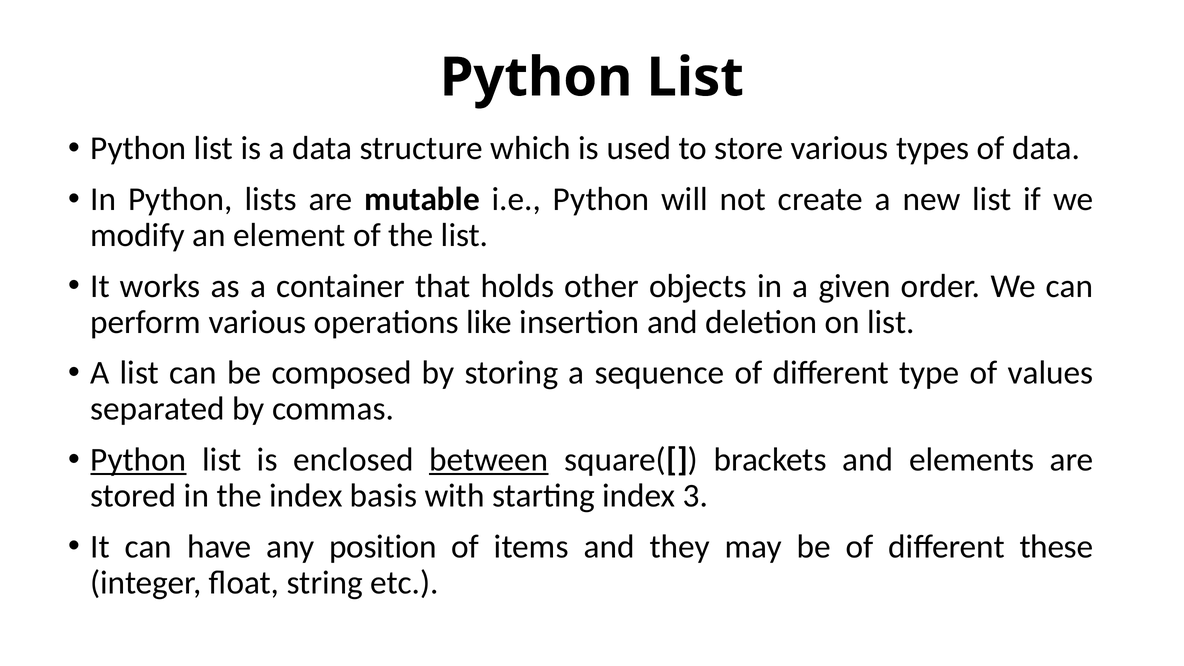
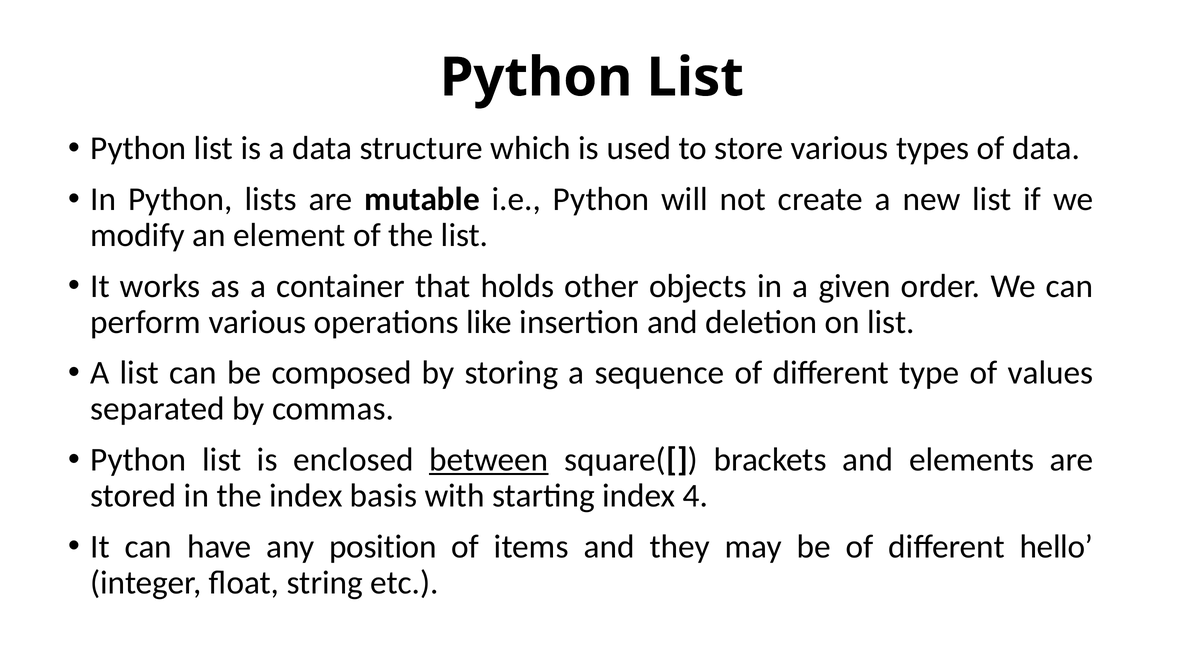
Python at (138, 460) underline: present -> none
3: 3 -> 4
these: these -> helloʼ
